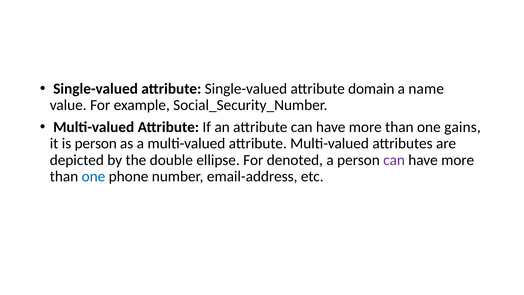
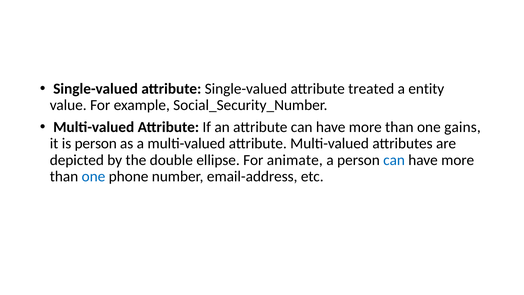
domain: domain -> treated
name: name -> entity
denoted: denoted -> animate
can at (394, 160) colour: purple -> blue
